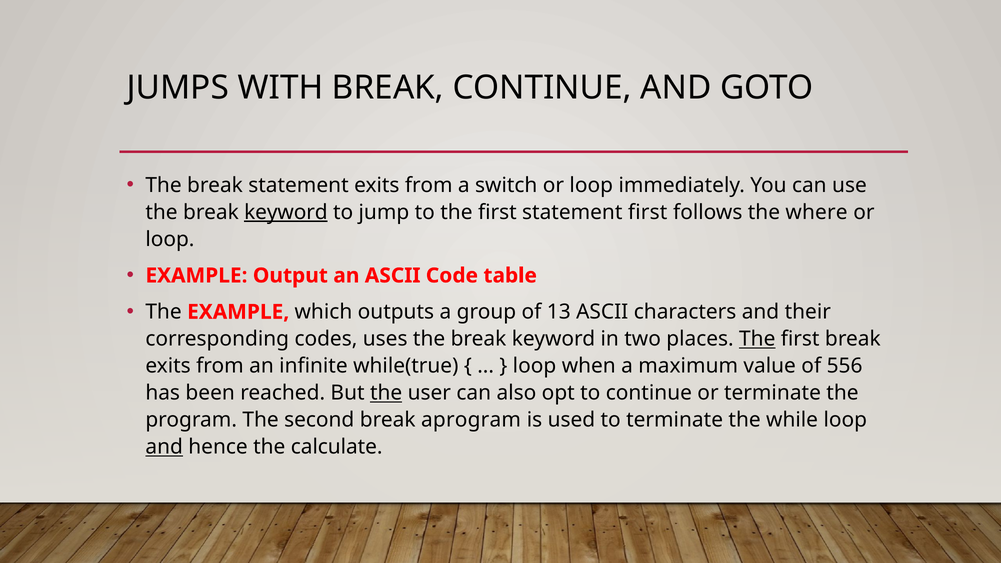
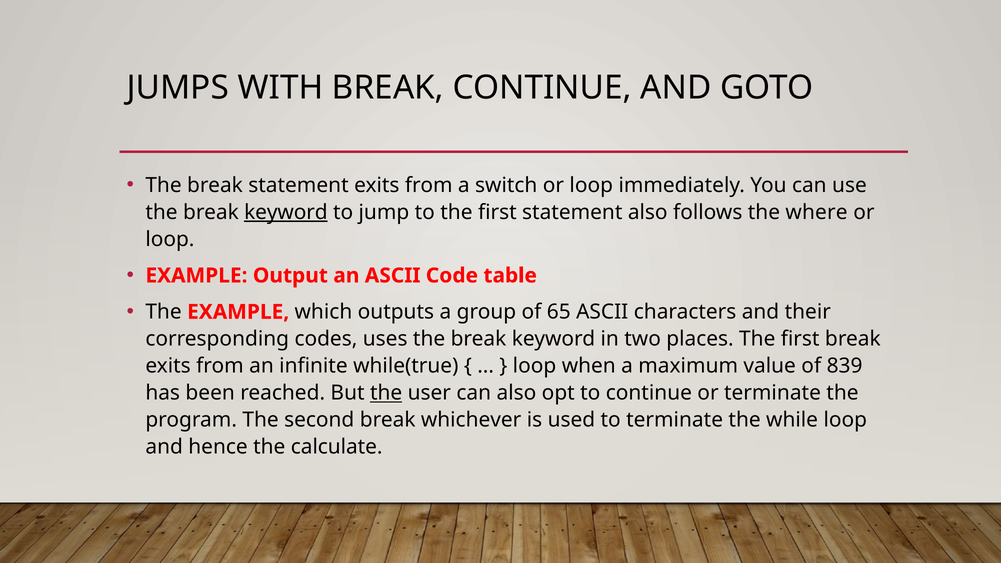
statement first: first -> also
13: 13 -> 65
The at (757, 339) underline: present -> none
556: 556 -> 839
aprogram: aprogram -> whichever
and at (164, 447) underline: present -> none
